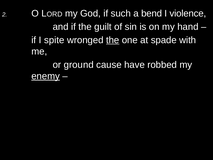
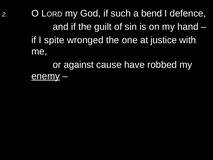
violence: violence -> defence
the at (113, 40) underline: present -> none
spade: spade -> justice
ground: ground -> against
